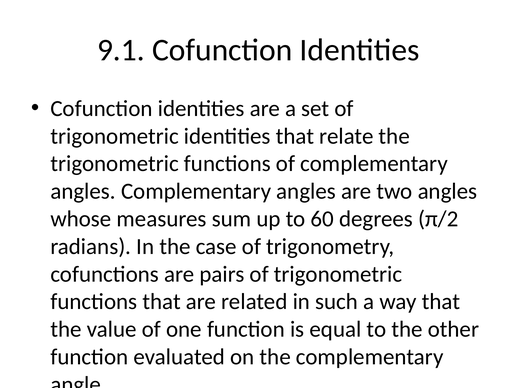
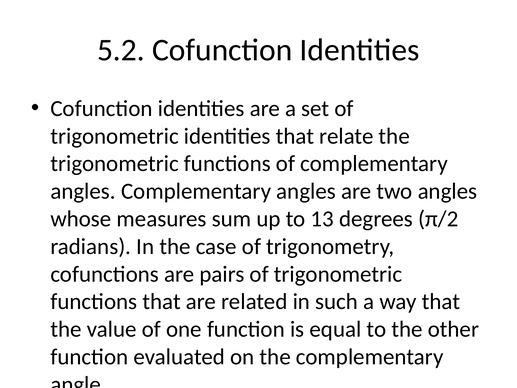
9.1: 9.1 -> 5.2
60: 60 -> 13
